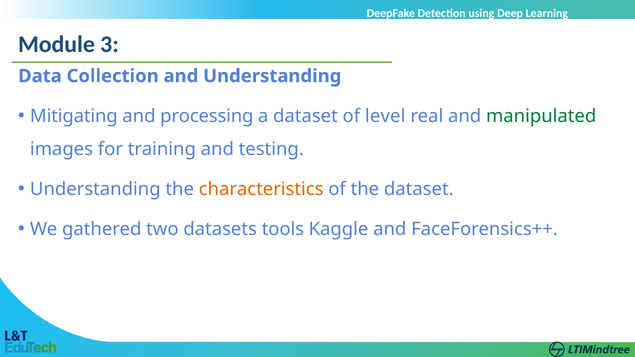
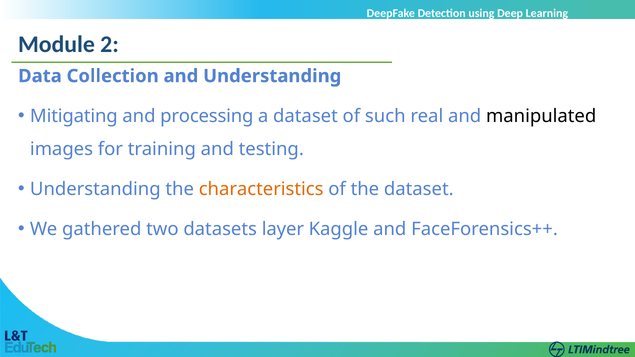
3: 3 -> 2
level: level -> such
manipulated colour: green -> black
tools: tools -> layer
